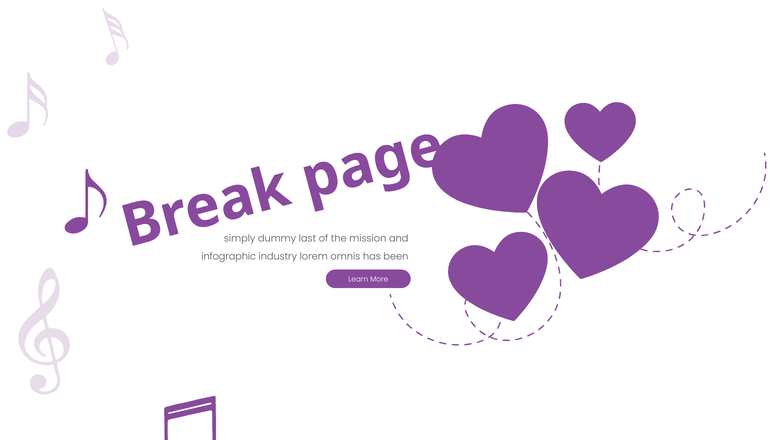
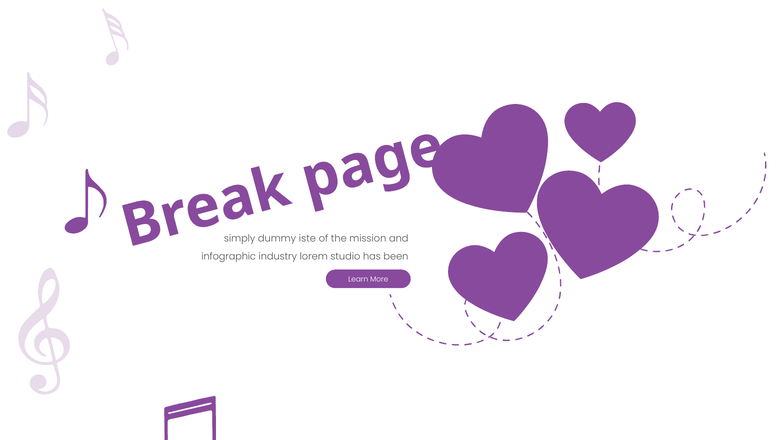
last: last -> iste
omnis: omnis -> studio
